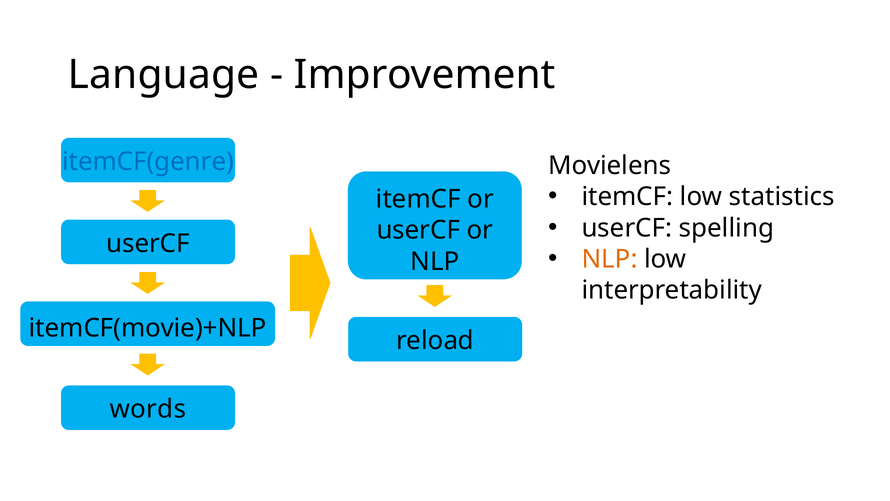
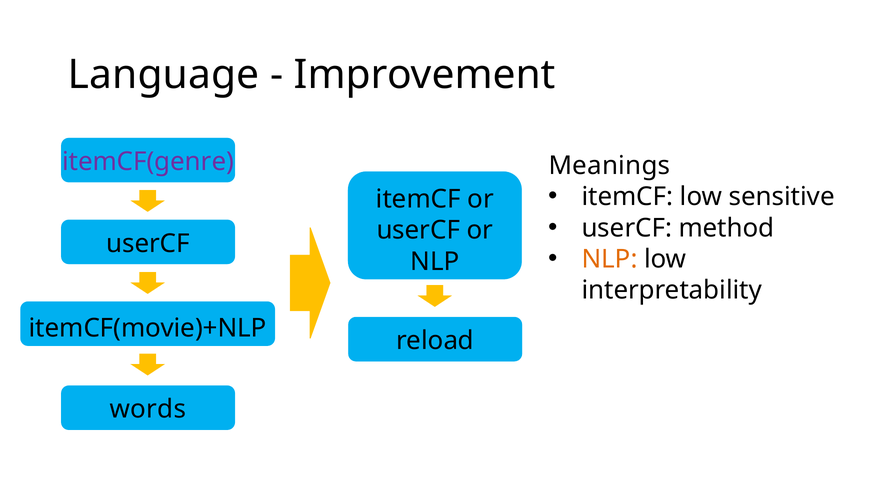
itemCF(genre colour: blue -> purple
Movielens: Movielens -> Meanings
statistics: statistics -> sensitive
spelling: spelling -> method
